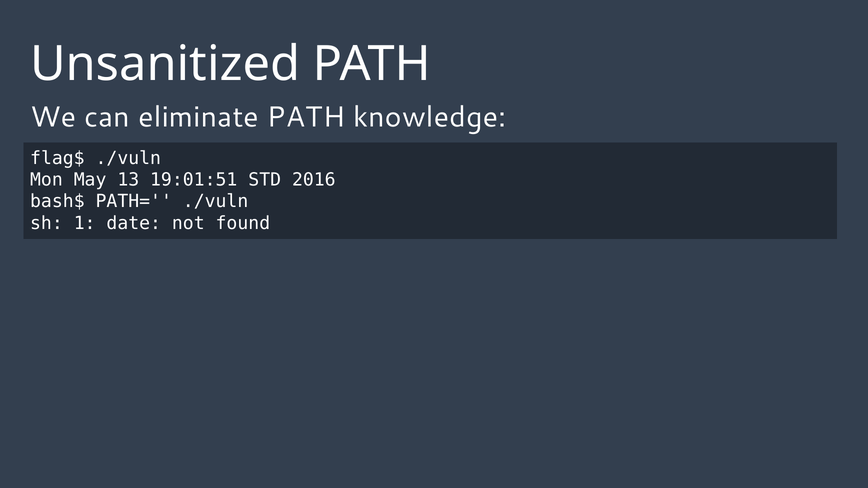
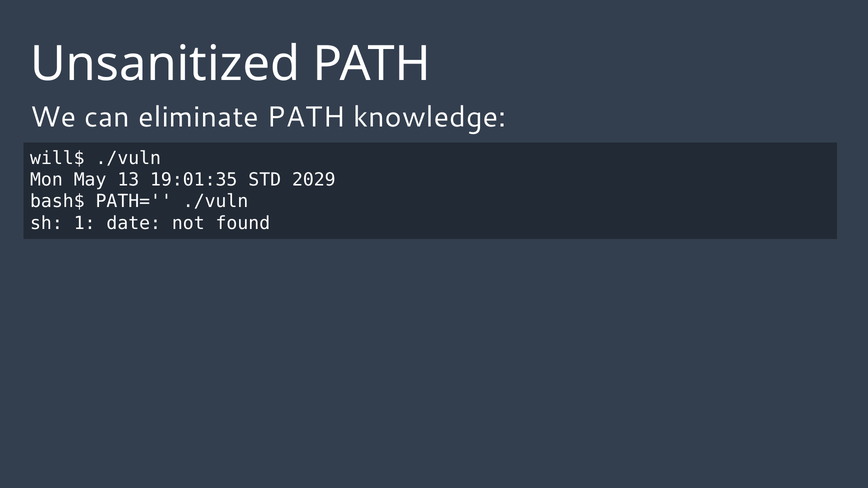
flag$: flag$ -> will$
19:01:51: 19:01:51 -> 19:01:35
2016: 2016 -> 2029
